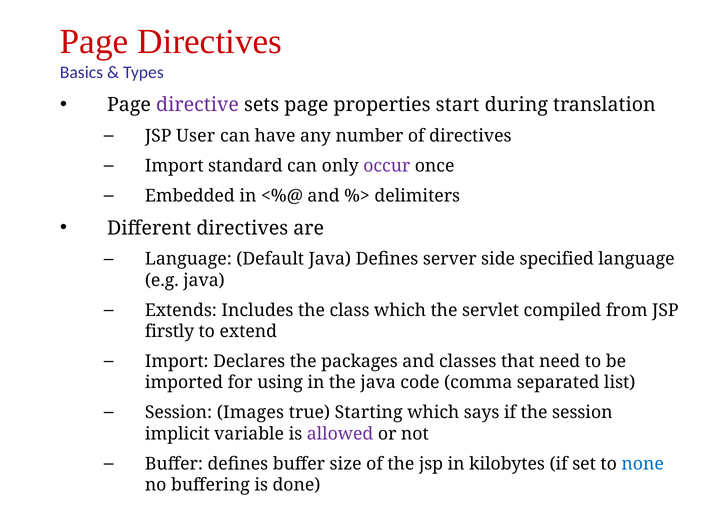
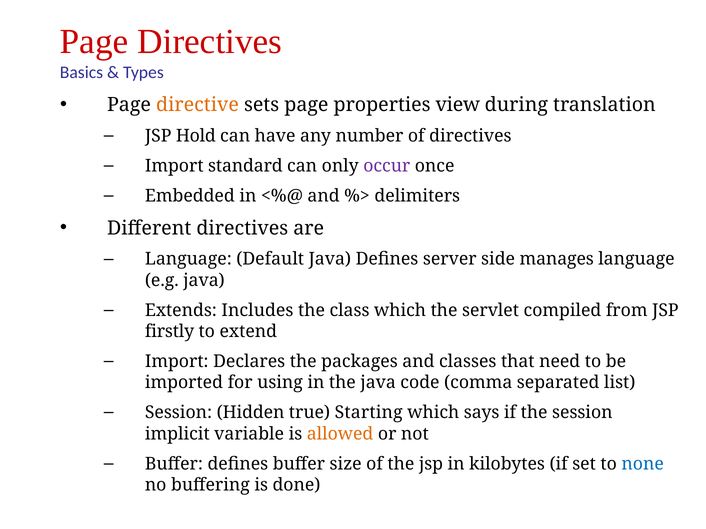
directive colour: purple -> orange
start: start -> view
User: User -> Hold
specified: specified -> manages
Images: Images -> Hidden
allowed colour: purple -> orange
